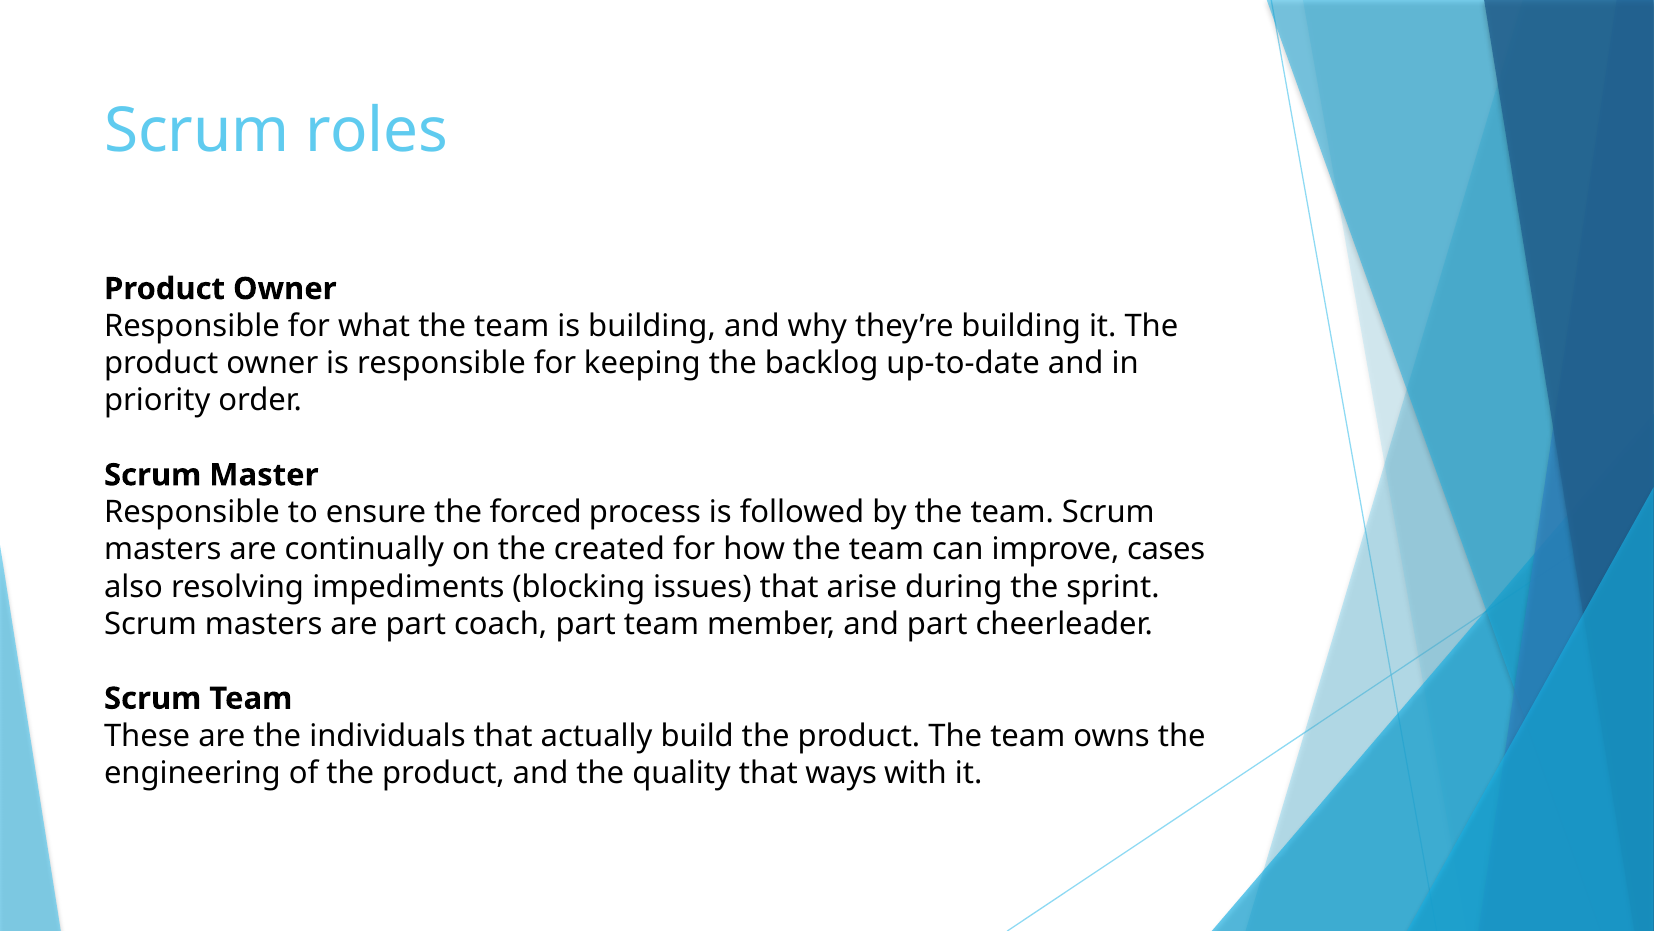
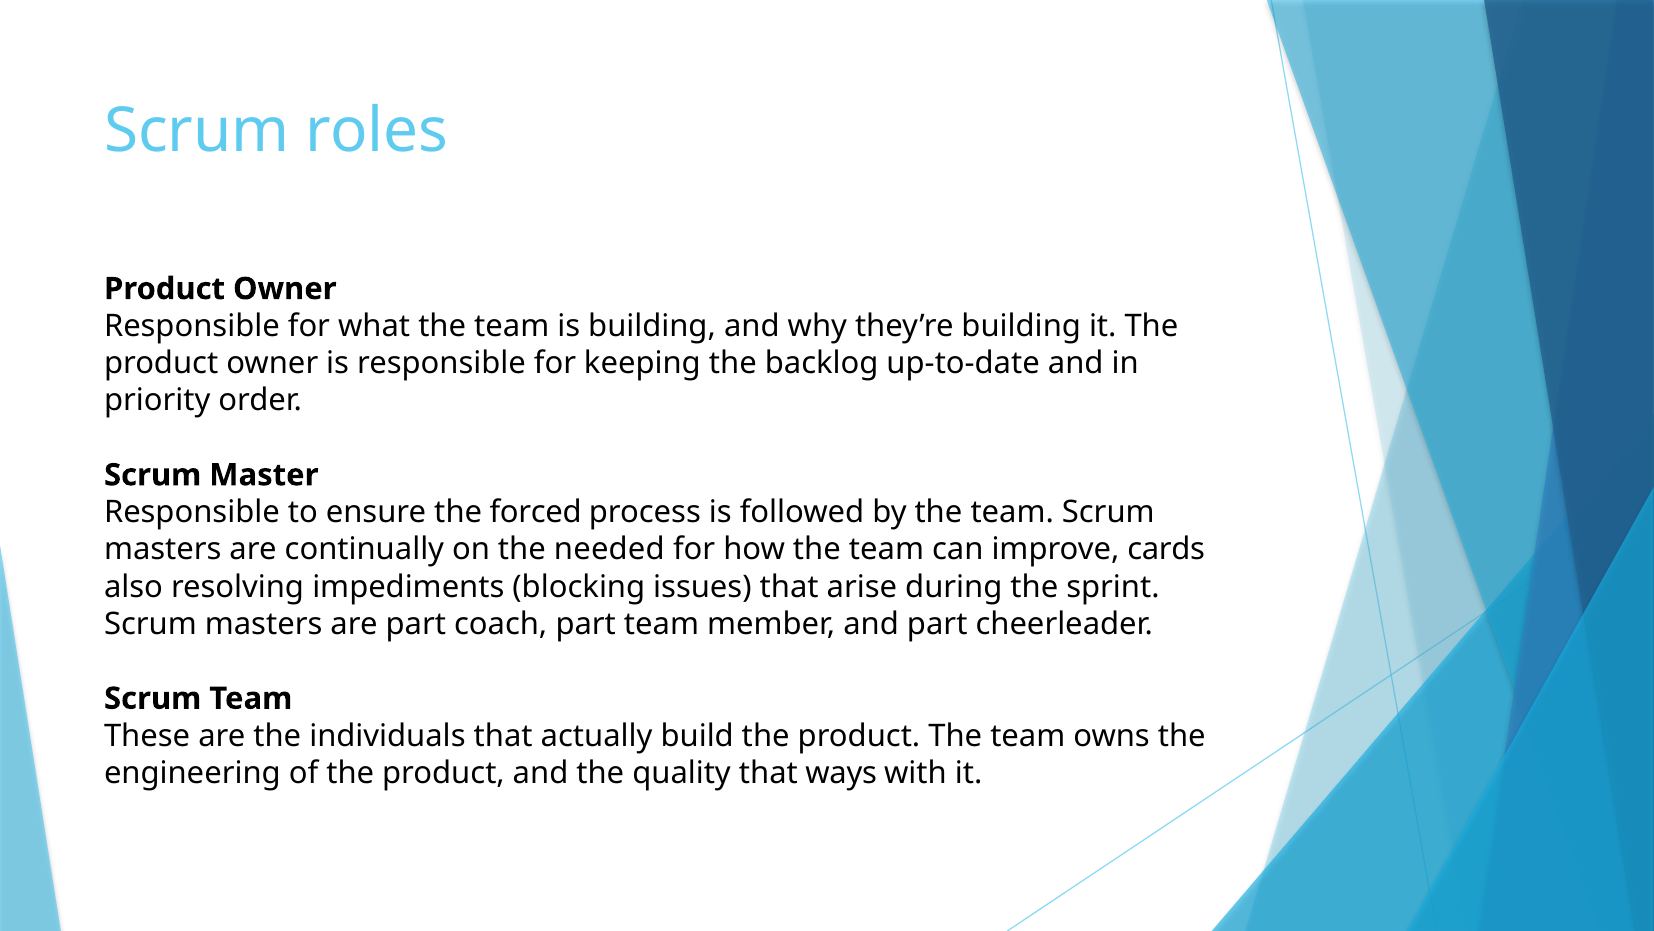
created: created -> needed
cases: cases -> cards
